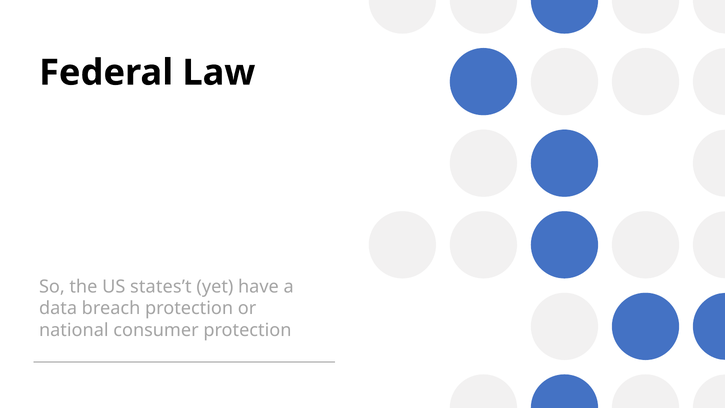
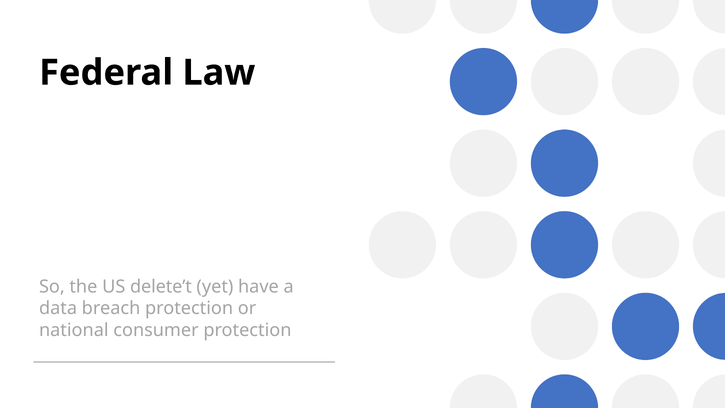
states’t: states’t -> delete’t
